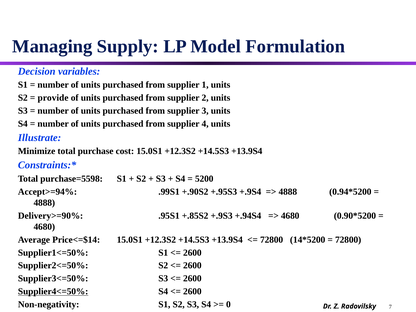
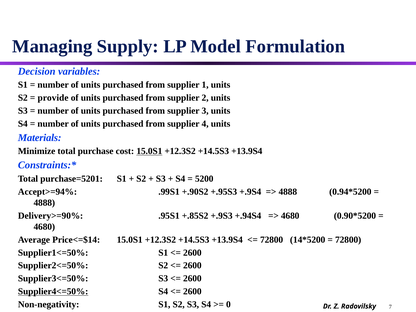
Illustrate: Illustrate -> Materials
15.0S1 at (149, 151) underline: none -> present
purchase=5598: purchase=5598 -> purchase=5201
